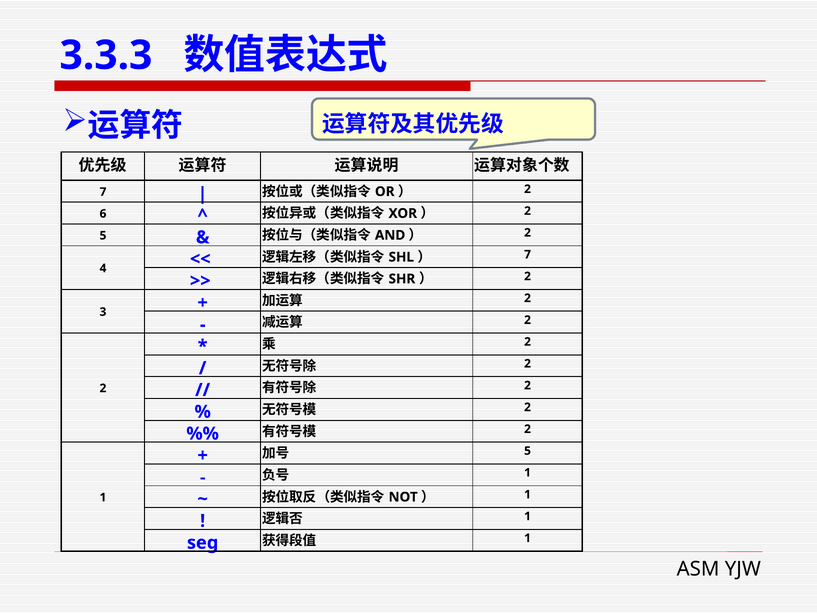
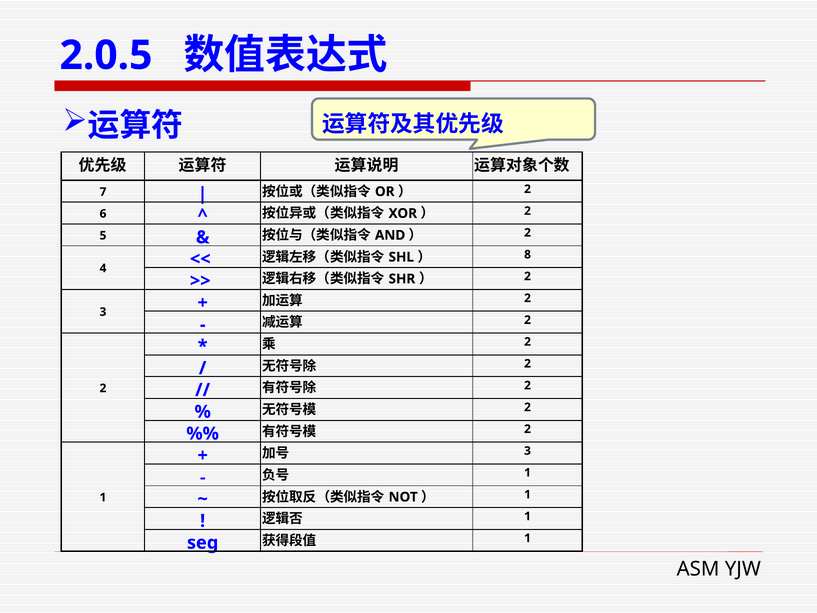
3.3.3: 3.3.3 -> 2.0.5
7 at (528, 254): 7 -> 8
5 at (528, 451): 5 -> 3
